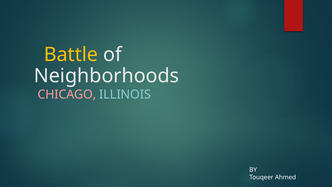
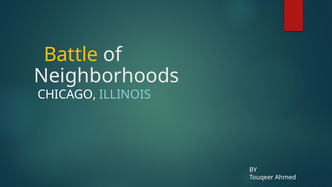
CHICAGO colour: pink -> white
